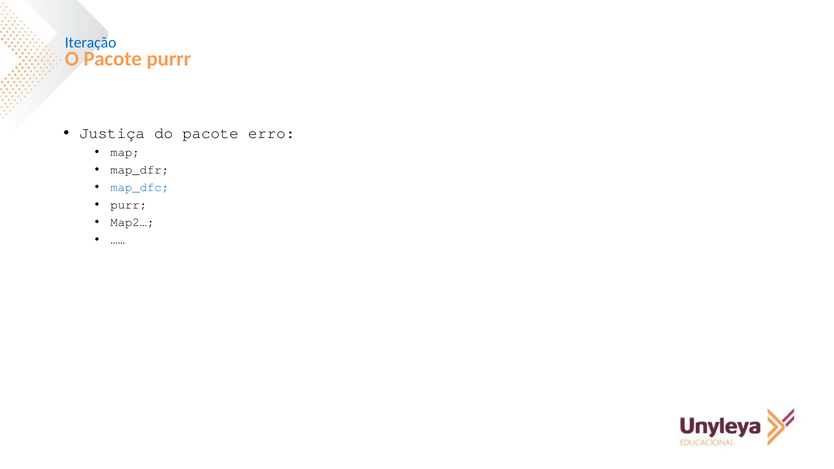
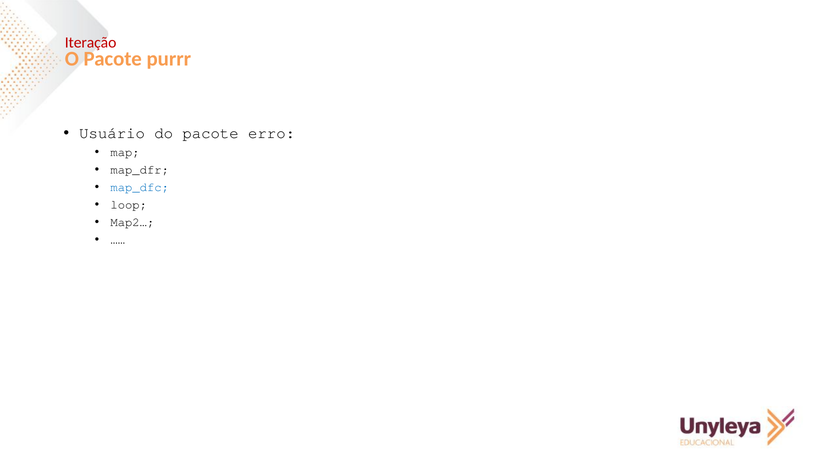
Iteração colour: blue -> red
Justiça: Justiça -> Usuário
purr: purr -> loop
